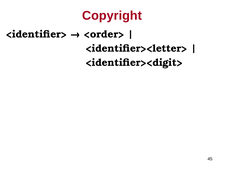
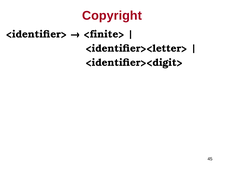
<order>: <order> -> <finite>
